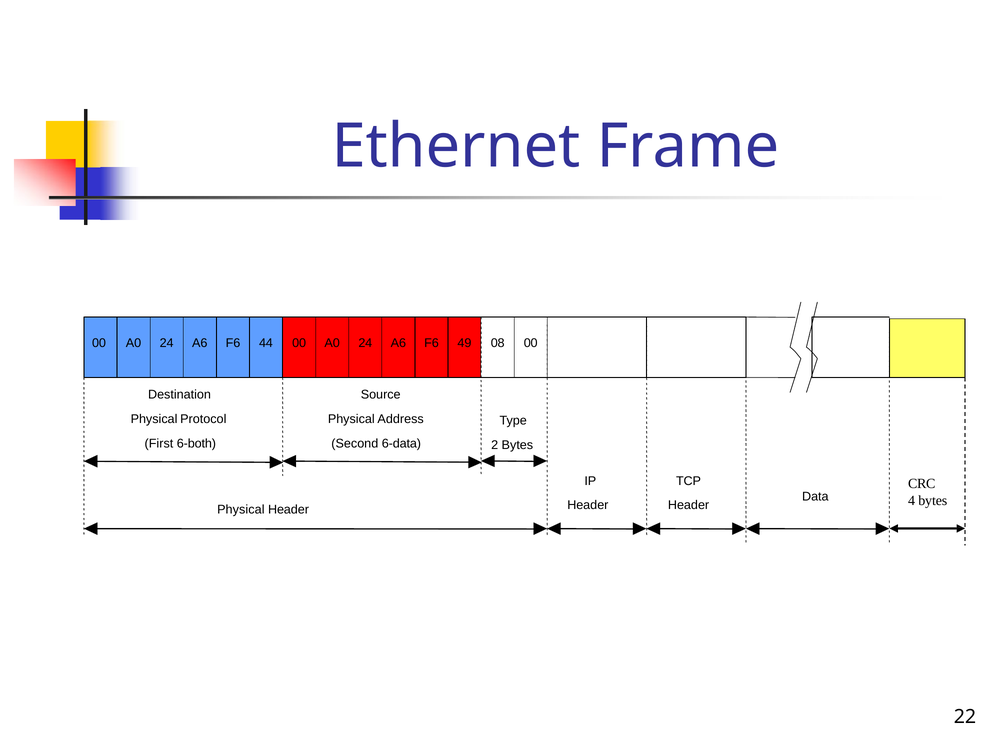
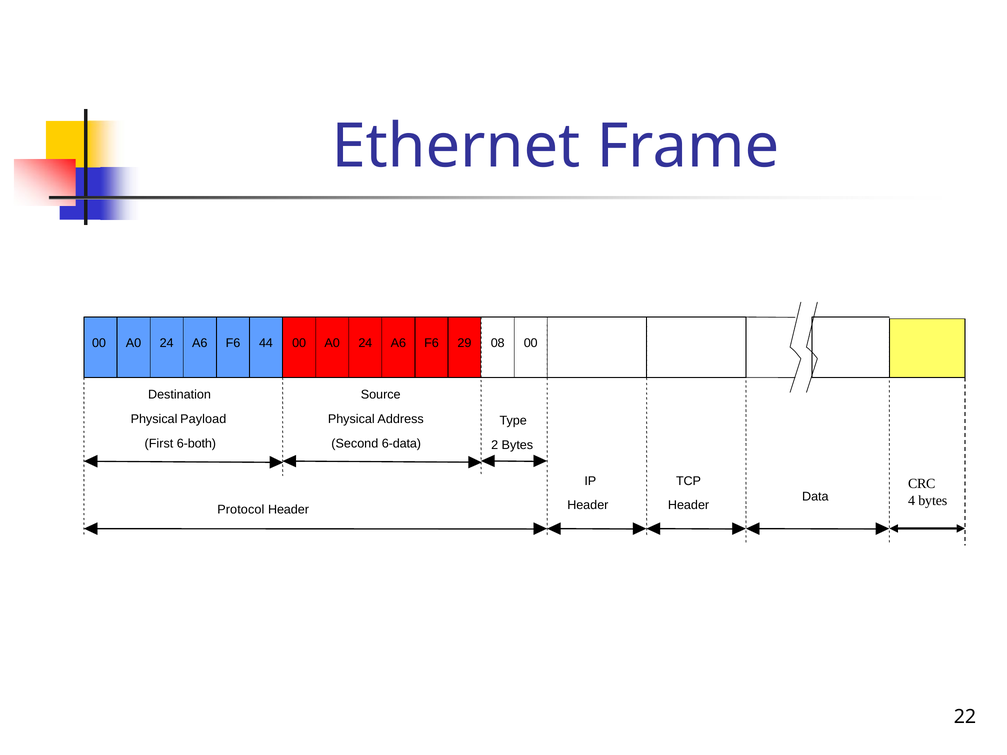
49: 49 -> 29
Protocol: Protocol -> Payload
Physical at (241, 510): Physical -> Protocol
